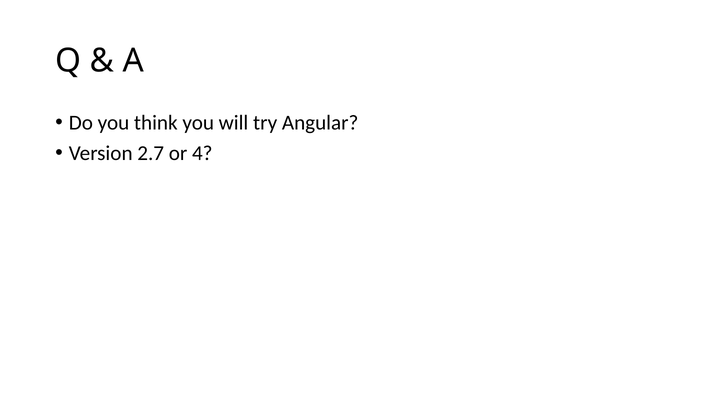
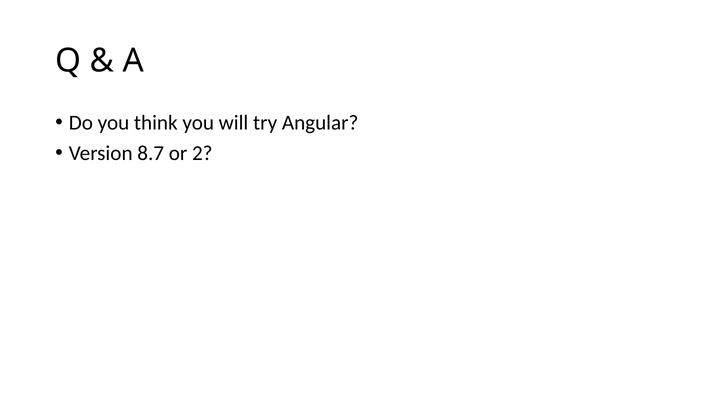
2.7: 2.7 -> 8.7
4: 4 -> 2
